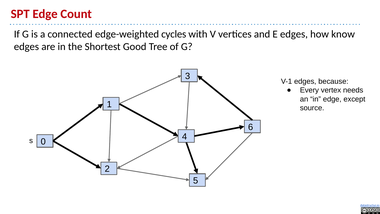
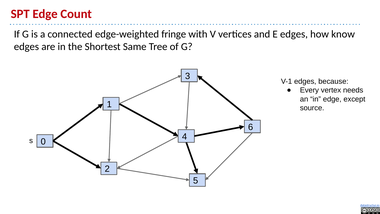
cycles: cycles -> fringe
Good: Good -> Same
